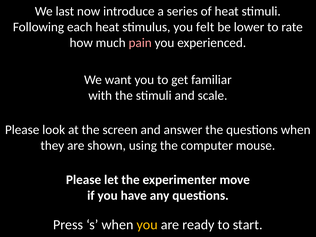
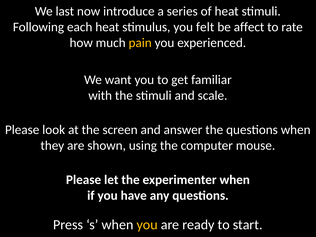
lower: lower -> affect
pain colour: pink -> yellow
experimenter move: move -> when
